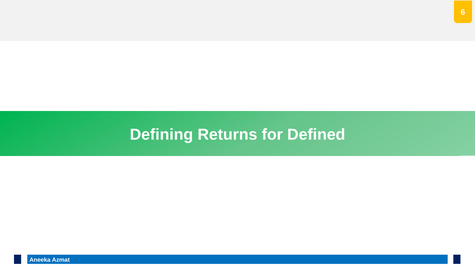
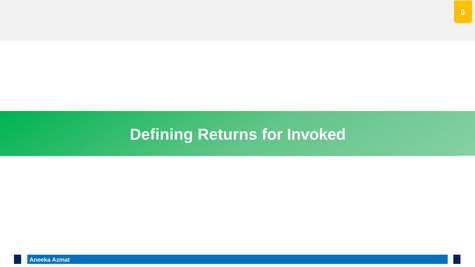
Defined: Defined -> Invoked
